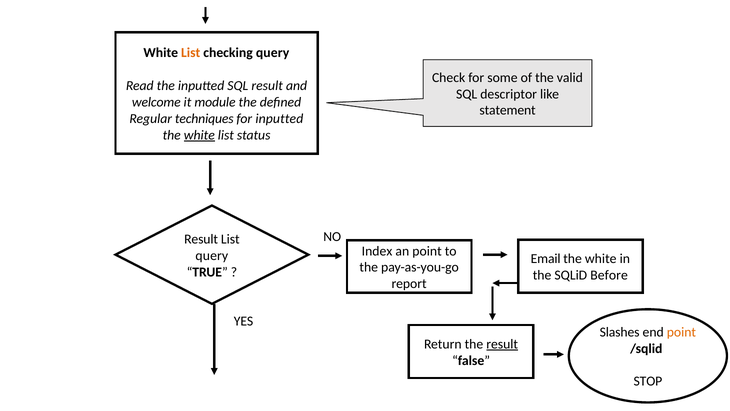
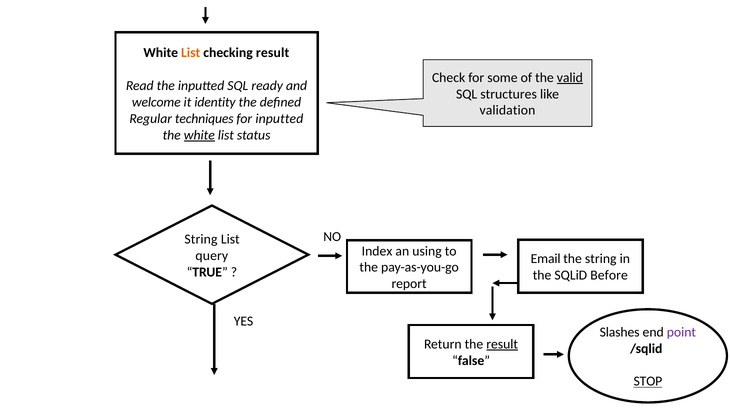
checking query: query -> result
valid underline: none -> present
SQL result: result -> ready
descriptor: descriptor -> structures
module: module -> identity
statement: statement -> validation
Result at (201, 239): Result -> String
an point: point -> using
white at (601, 259): white -> string
point at (681, 332) colour: orange -> purple
STOP underline: none -> present
